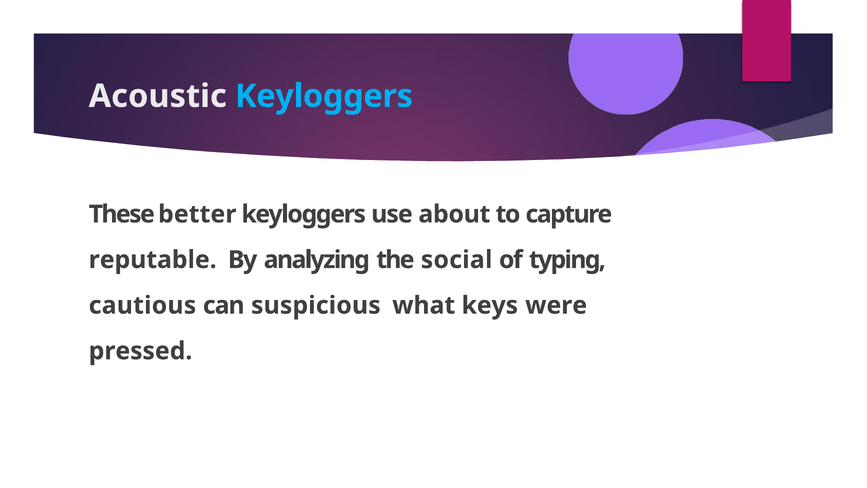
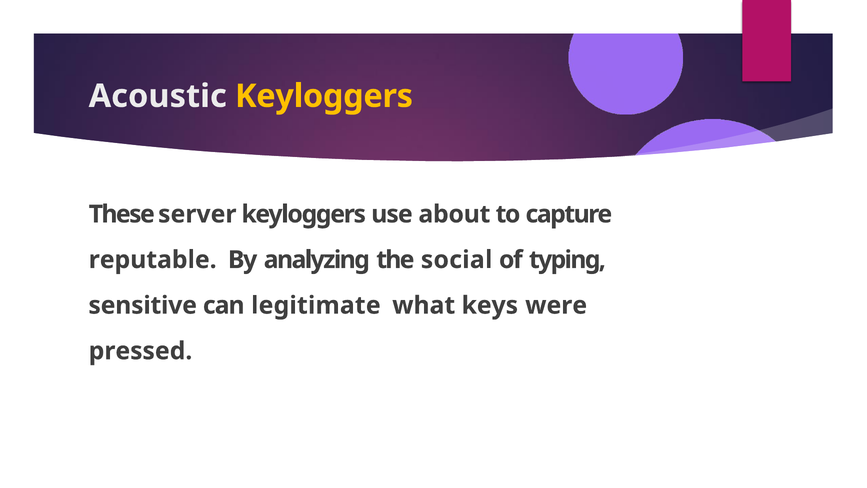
Keyloggers at (324, 96) colour: light blue -> yellow
better: better -> server
cautious: cautious -> sensitive
suspicious: suspicious -> legitimate
